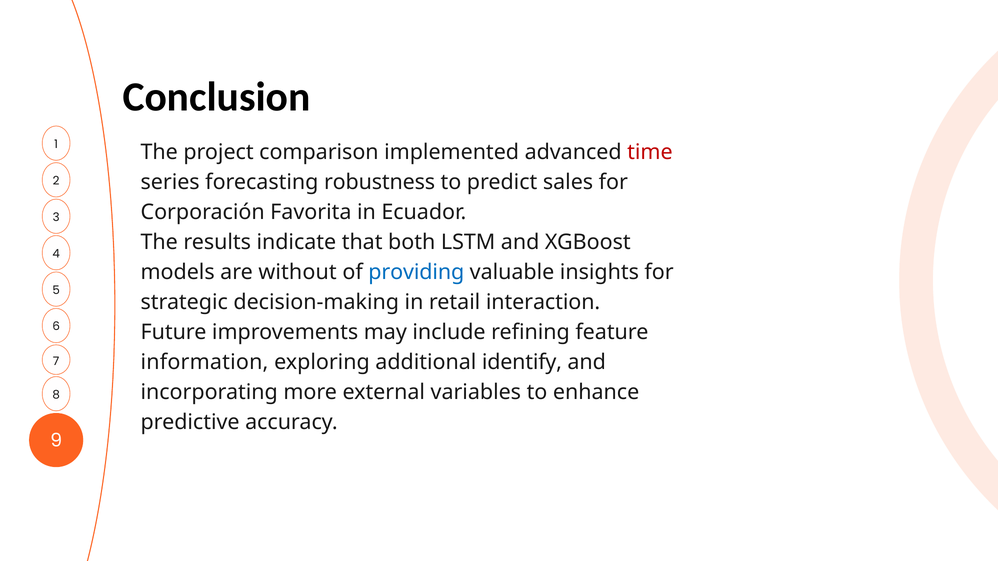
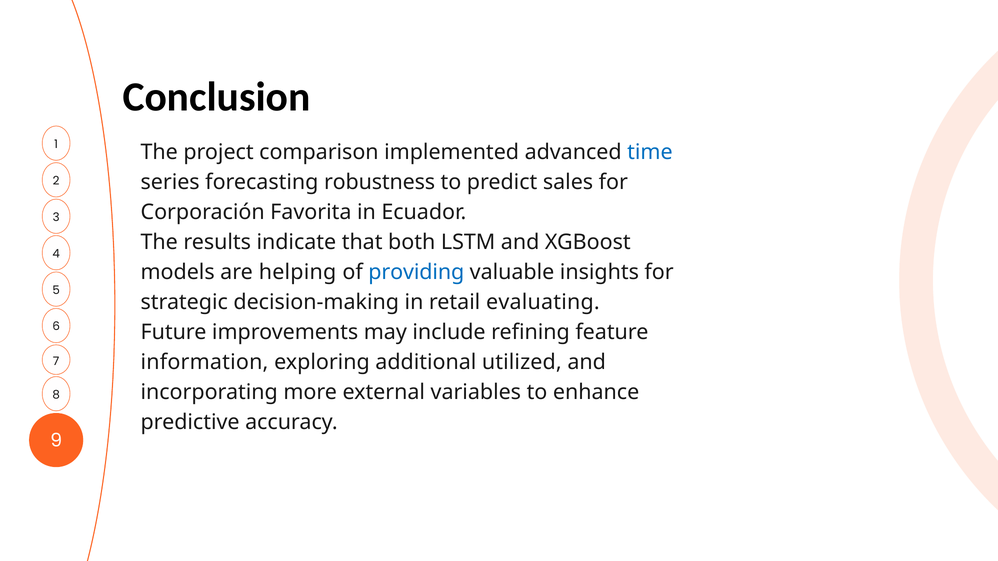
time colour: red -> blue
without: without -> helping
interaction: interaction -> evaluating
identify: identify -> utilized
